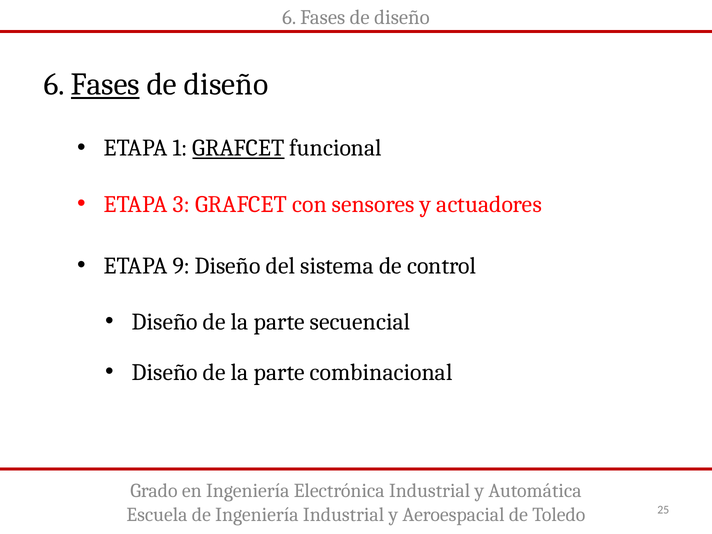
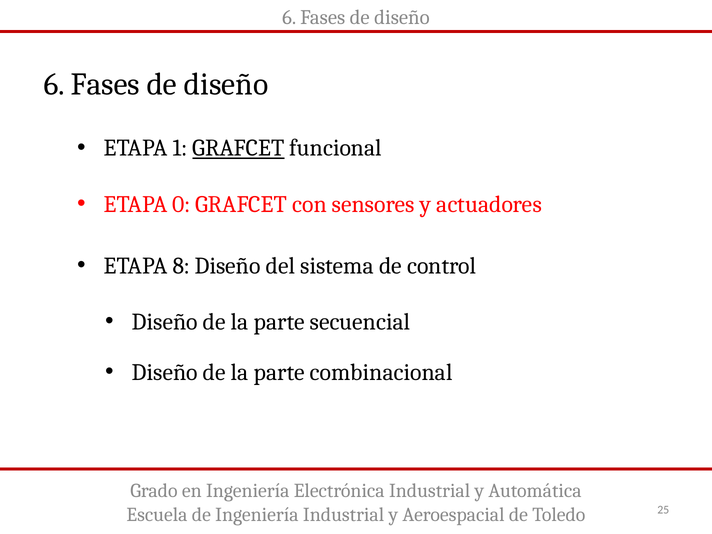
Fases at (105, 84) underline: present -> none
3: 3 -> 0
9: 9 -> 8
